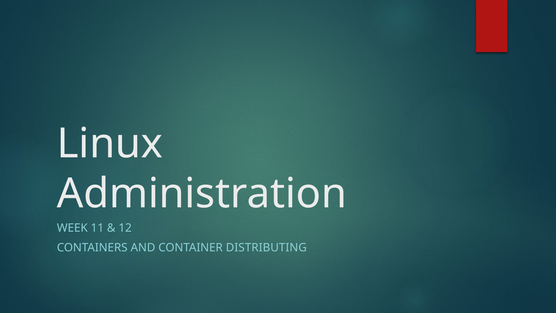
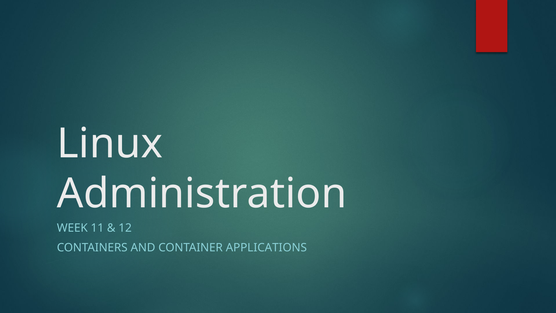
DISTRIBUTING: DISTRIBUTING -> APPLICATIONS
